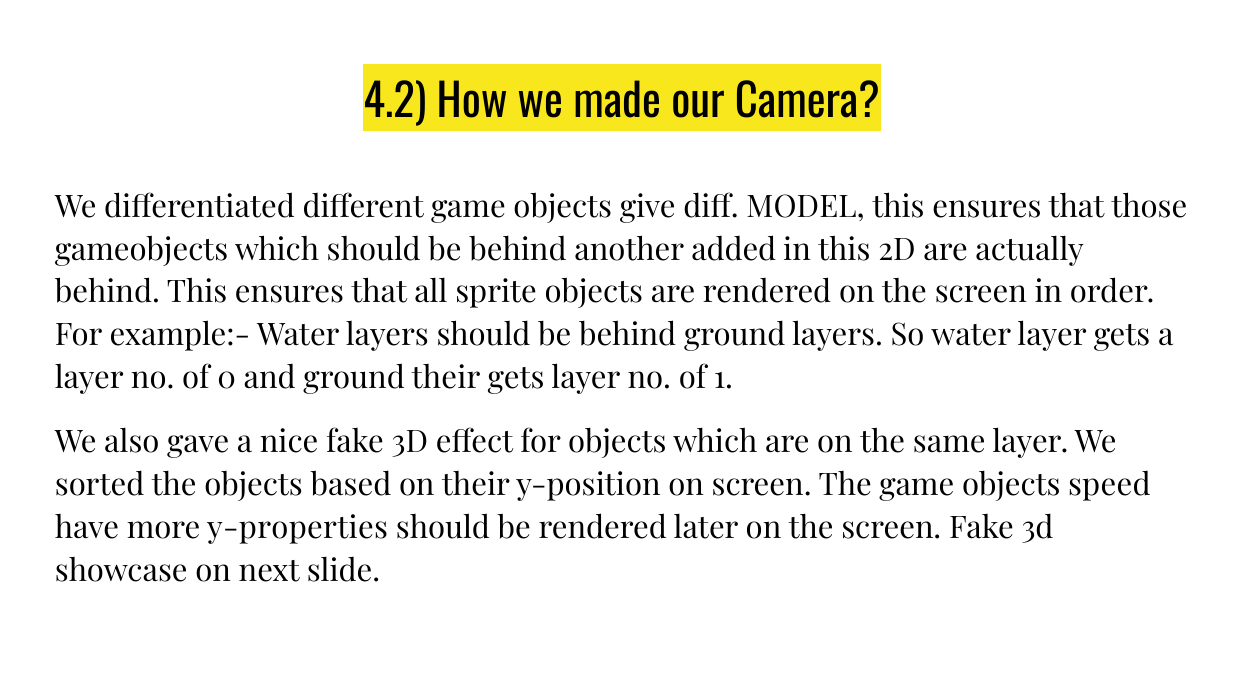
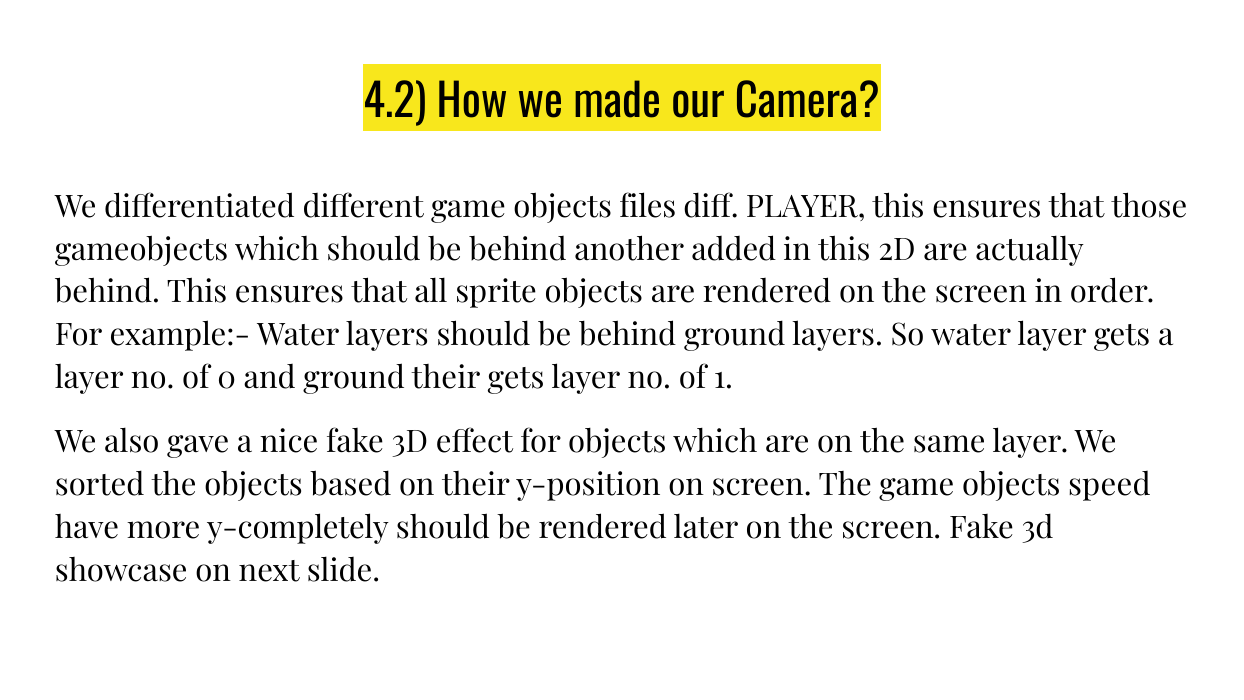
give: give -> files
MODEL: MODEL -> PLAYER
y-properties: y-properties -> y-completely
